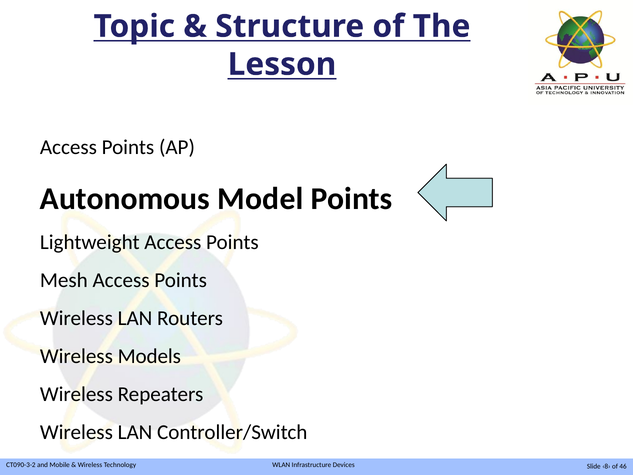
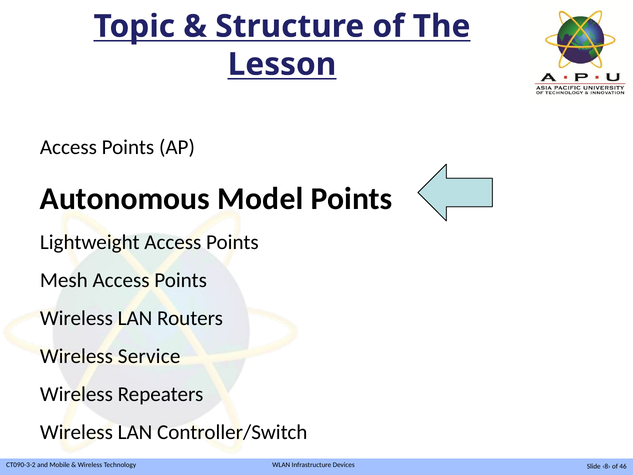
Models: Models -> Service
